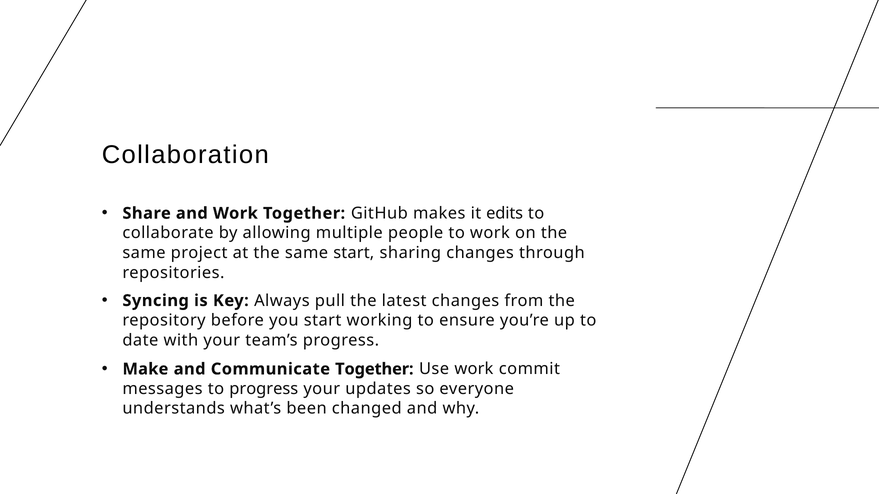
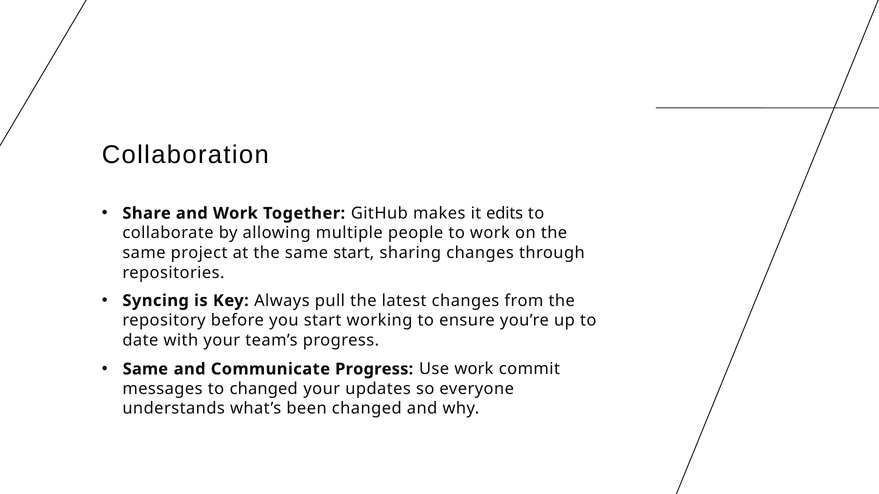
Make at (145, 369): Make -> Same
Communicate Together: Together -> Progress
to progress: progress -> changed
